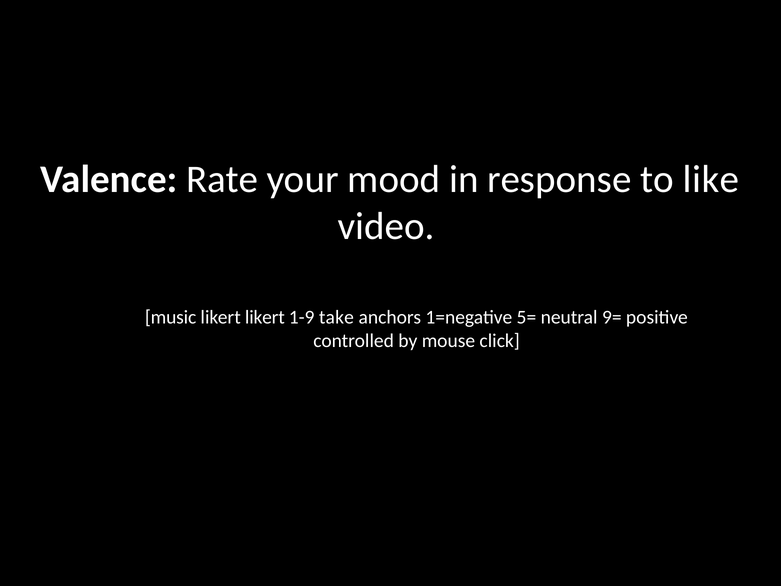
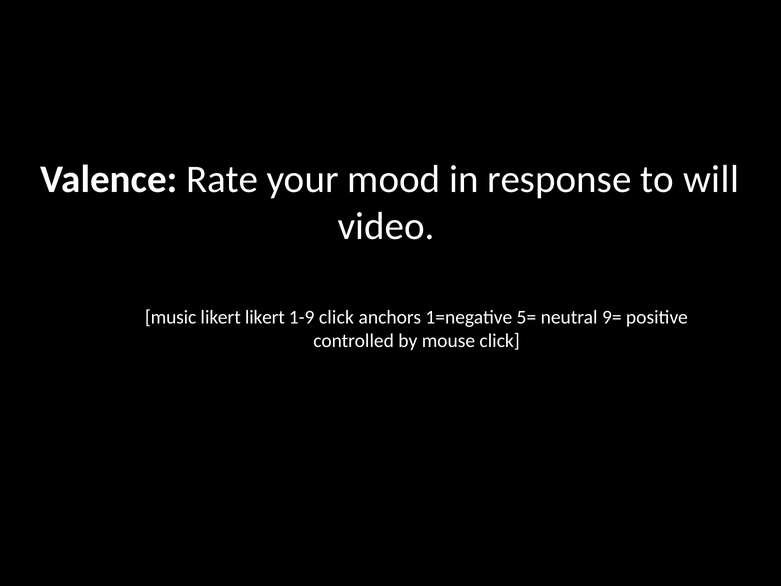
like: like -> will
1-9 take: take -> click
